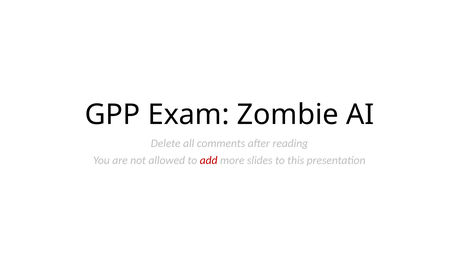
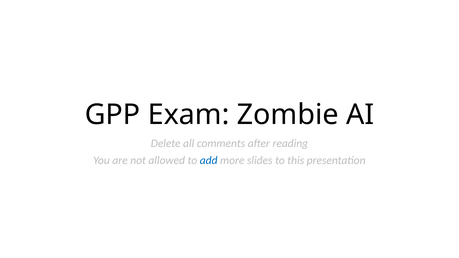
add colour: red -> blue
